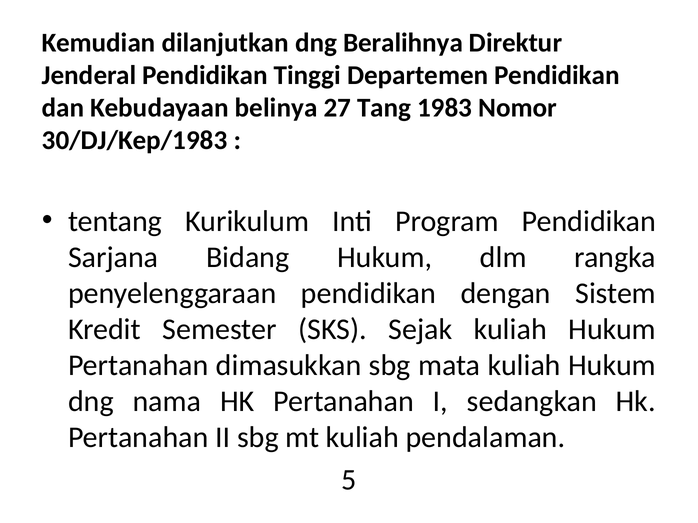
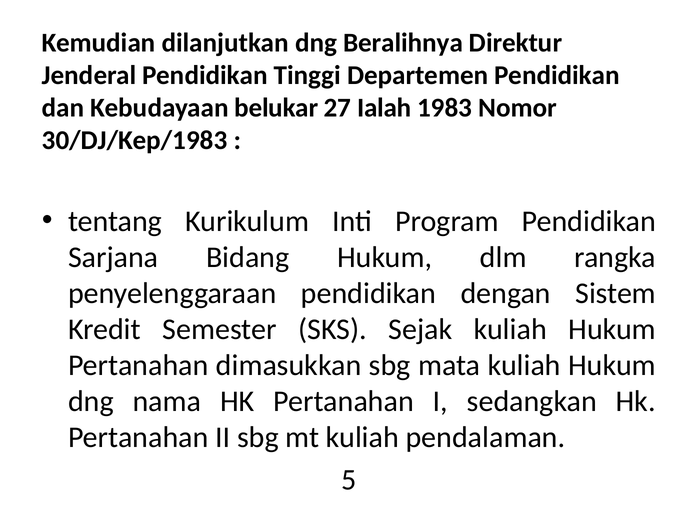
belinya: belinya -> belukar
Tang: Tang -> Ialah
